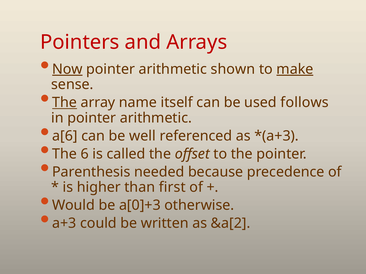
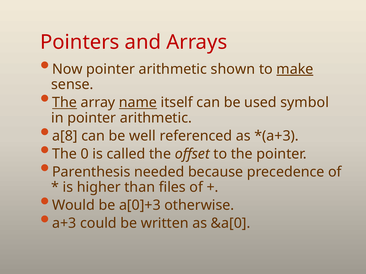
Now underline: present -> none
name underline: none -> present
follows: follows -> symbol
a[6: a[6 -> a[8
6: 6 -> 0
first: first -> files
&a[2: &a[2 -> &a[0
